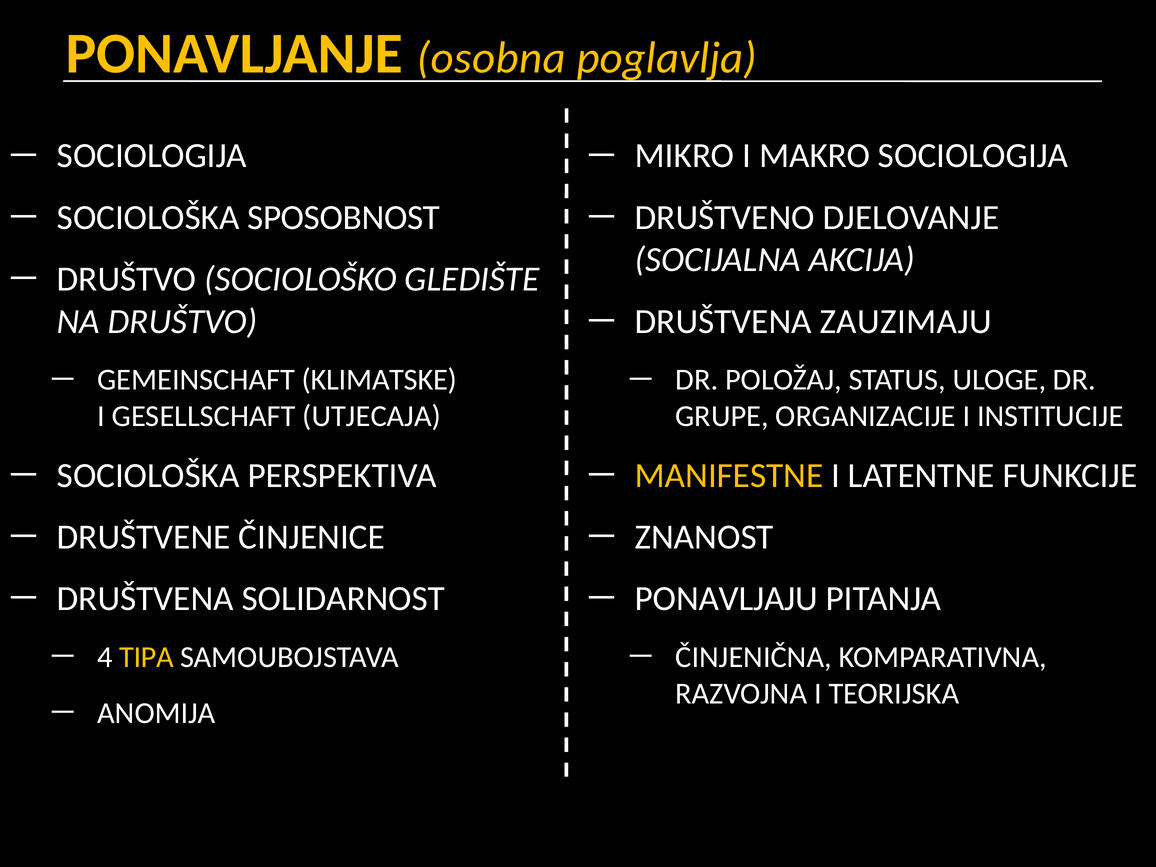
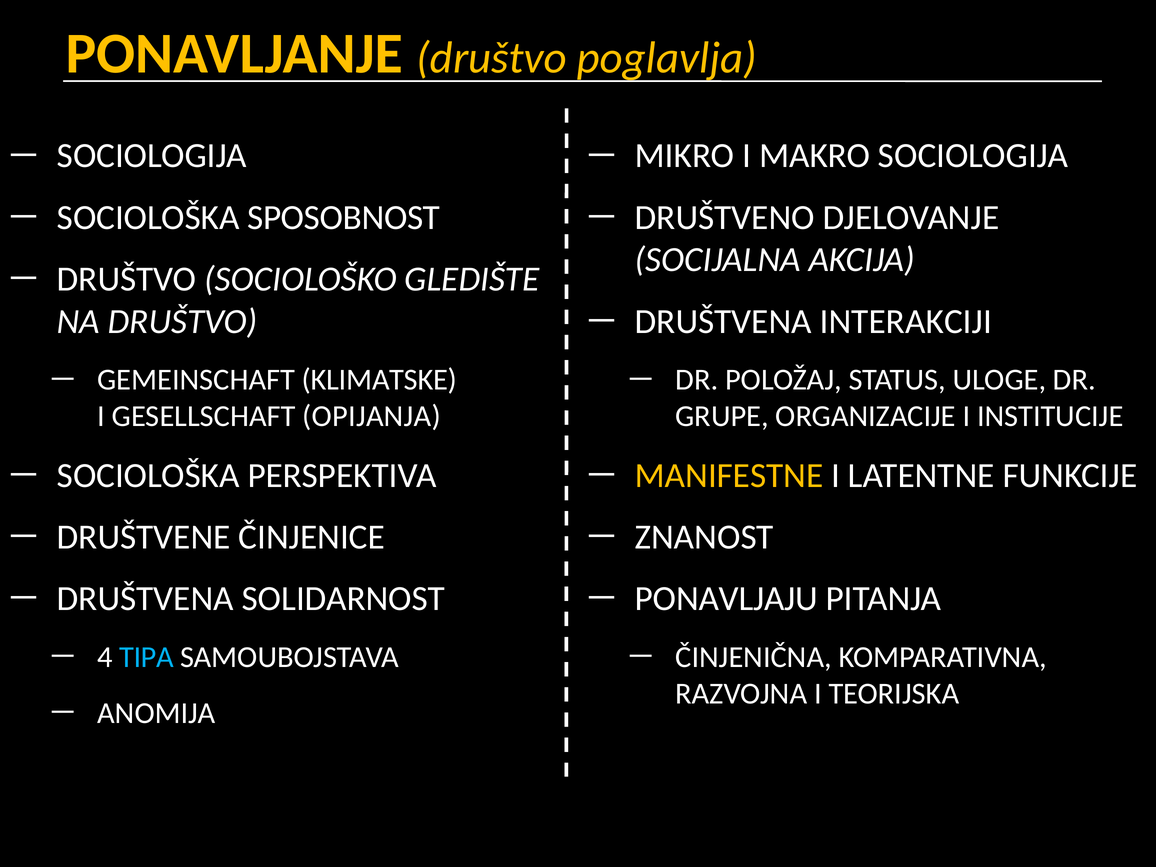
PONAVLJANJE osobna: osobna -> društvo
ZAUZIMAJU: ZAUZIMAJU -> INTERAKCIJI
UTJECAJA: UTJECAJA -> OPIJANJA
TIPA colour: yellow -> light blue
